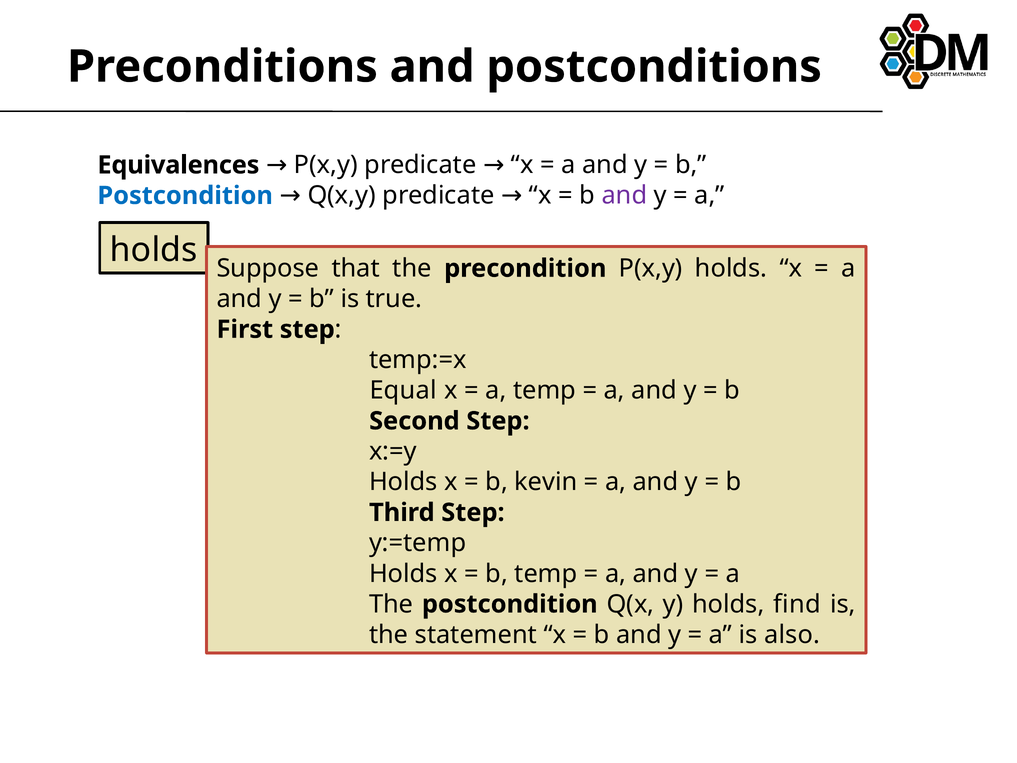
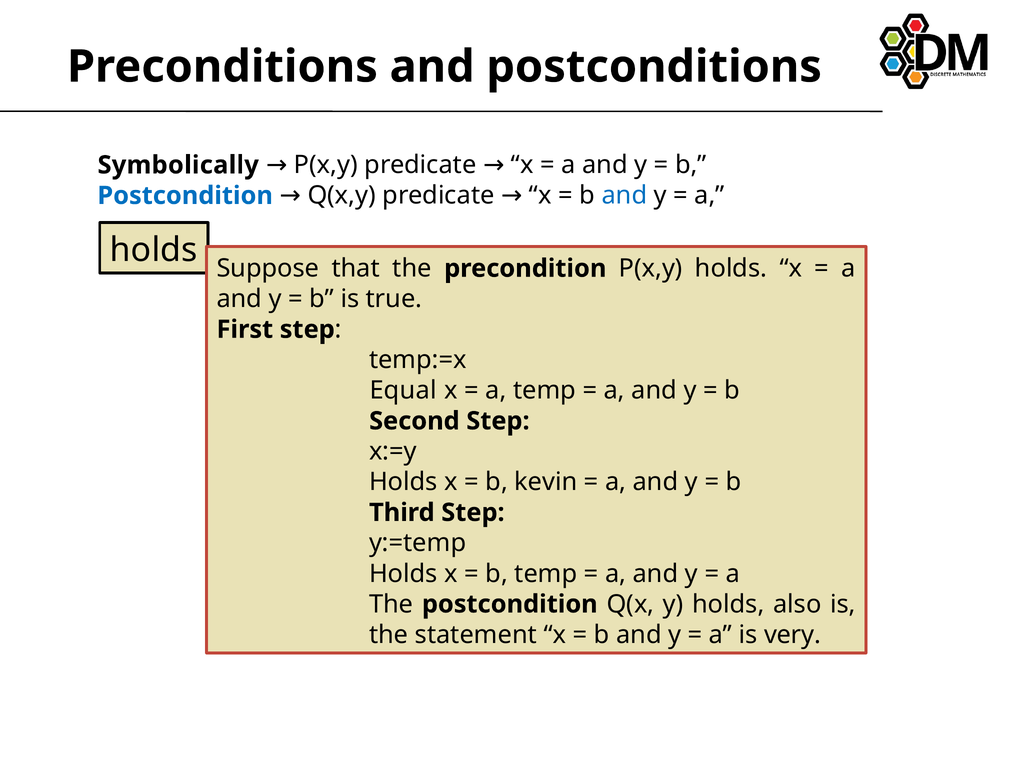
Equivalences: Equivalences -> Symbolically
and at (624, 196) colour: purple -> blue
find: find -> also
also: also -> very
